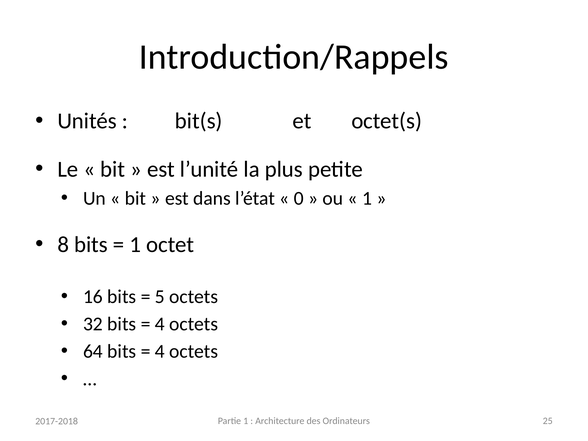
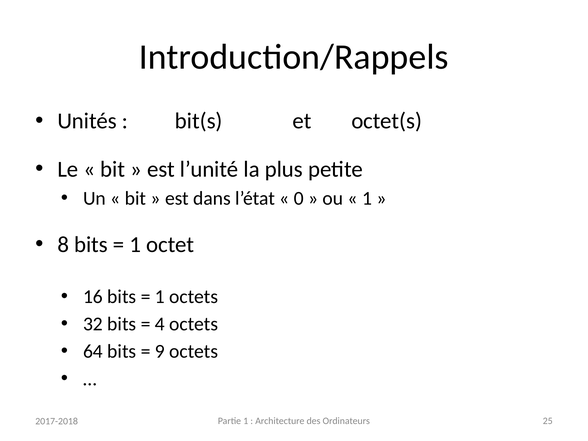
5 at (160, 297): 5 -> 1
4 at (160, 351): 4 -> 9
